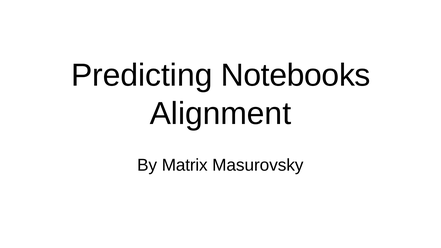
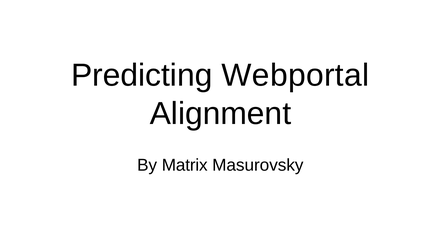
Notebooks: Notebooks -> Webportal
